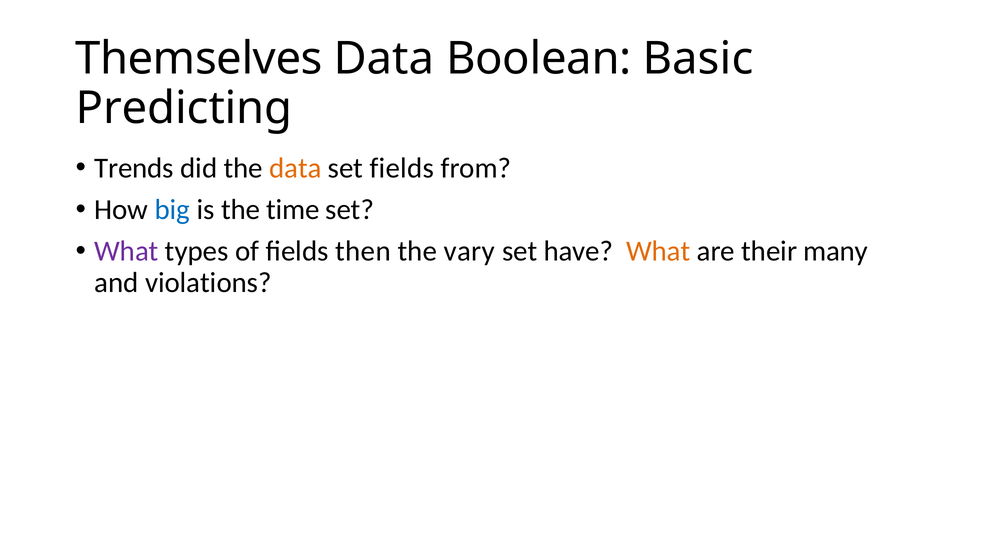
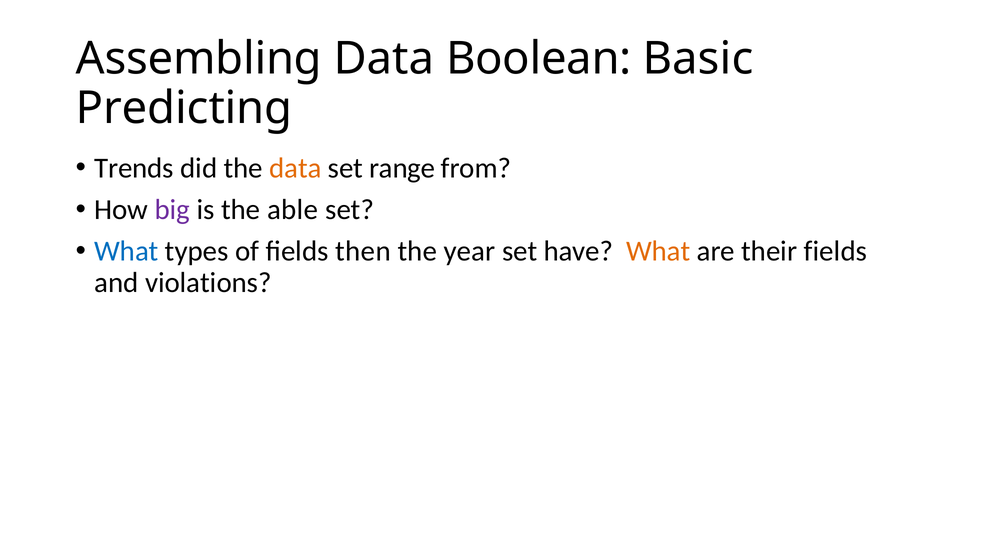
Themselves: Themselves -> Assembling
set fields: fields -> range
big colour: blue -> purple
time: time -> able
What at (126, 251) colour: purple -> blue
vary: vary -> year
their many: many -> fields
